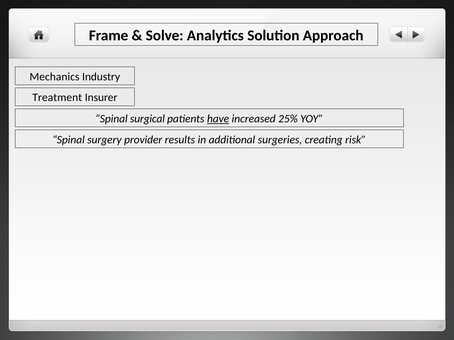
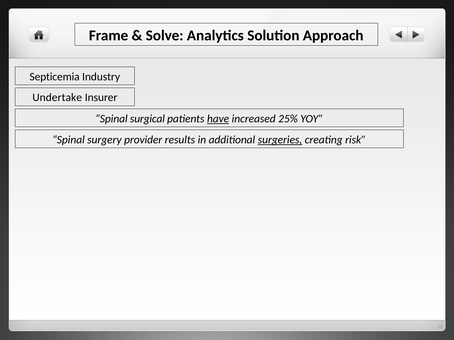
Mechanics: Mechanics -> Septicemia
Treatment: Treatment -> Undertake
surgeries underline: none -> present
